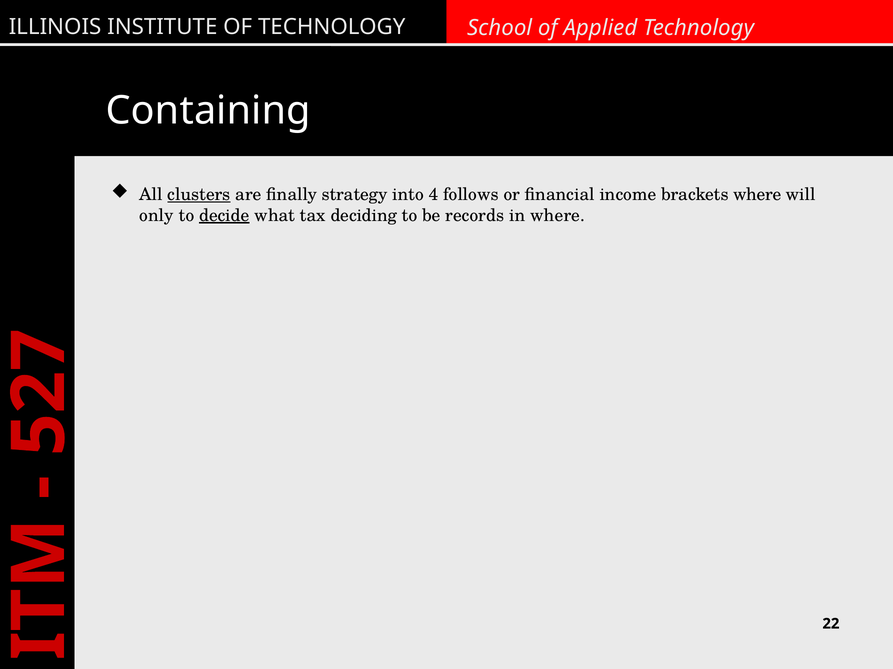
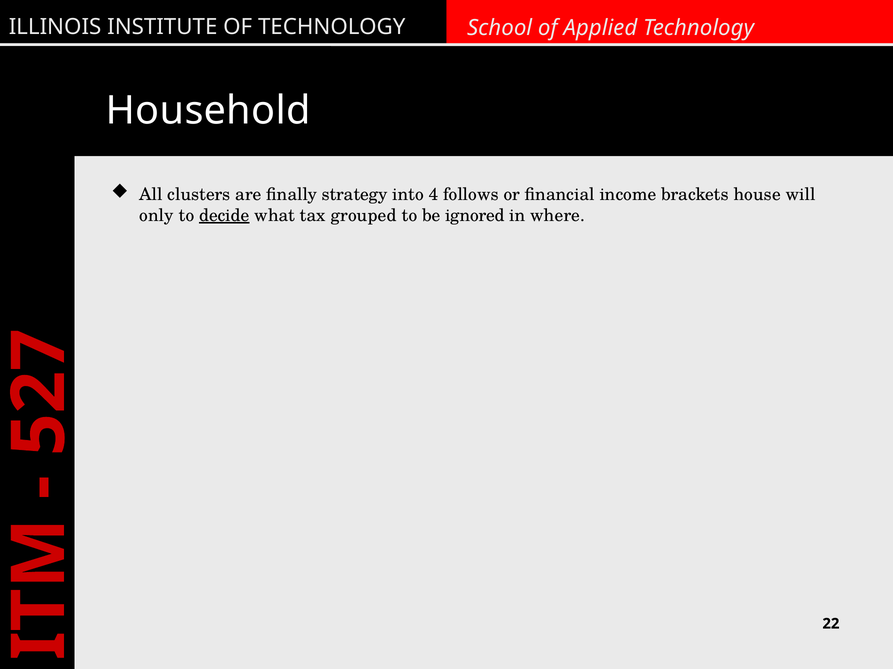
Containing: Containing -> Household
clusters underline: present -> none
brackets where: where -> house
deciding: deciding -> grouped
records: records -> ignored
